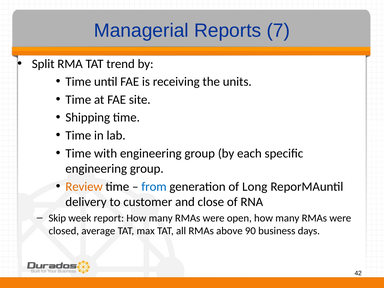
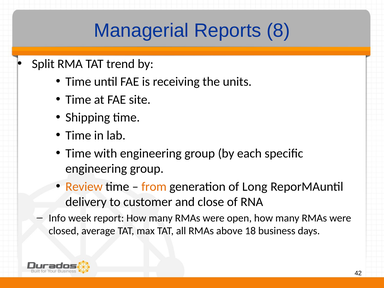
7: 7 -> 8
from colour: blue -> orange
Skip: Skip -> Info
90: 90 -> 18
